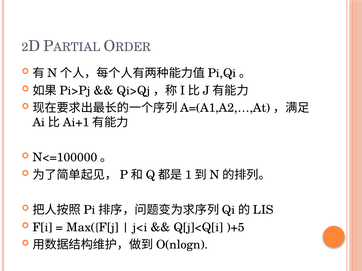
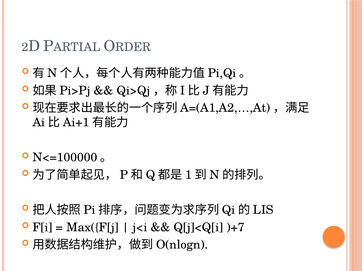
)+5: )+5 -> )+7
